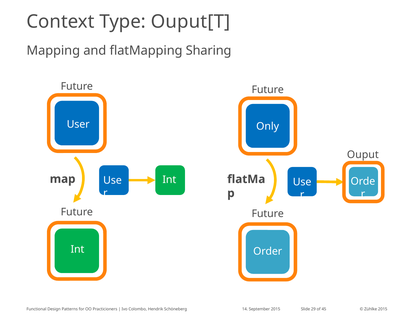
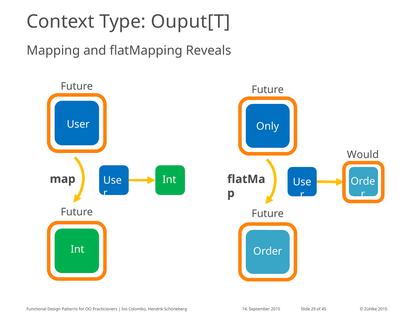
Sharing: Sharing -> Reveals
Ouput: Ouput -> Would
